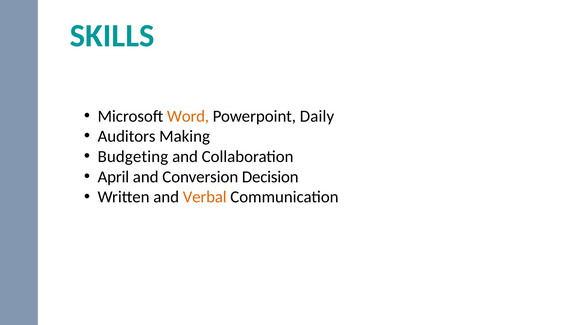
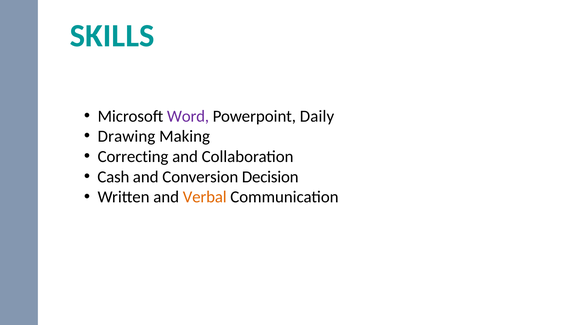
Word colour: orange -> purple
Auditors: Auditors -> Drawing
Budgeting: Budgeting -> Correcting
April: April -> Cash
